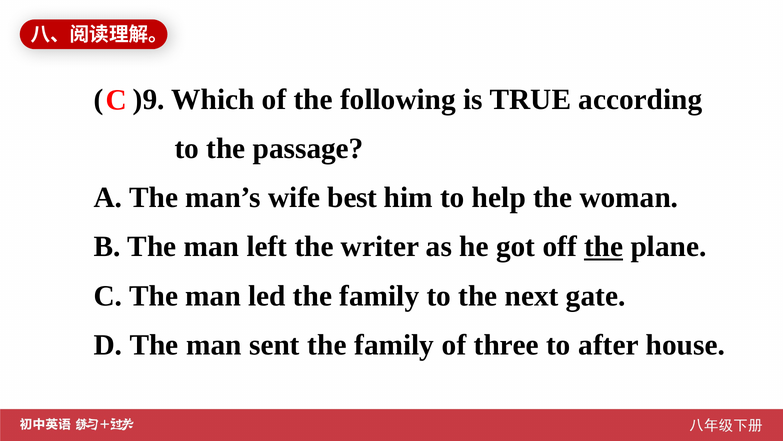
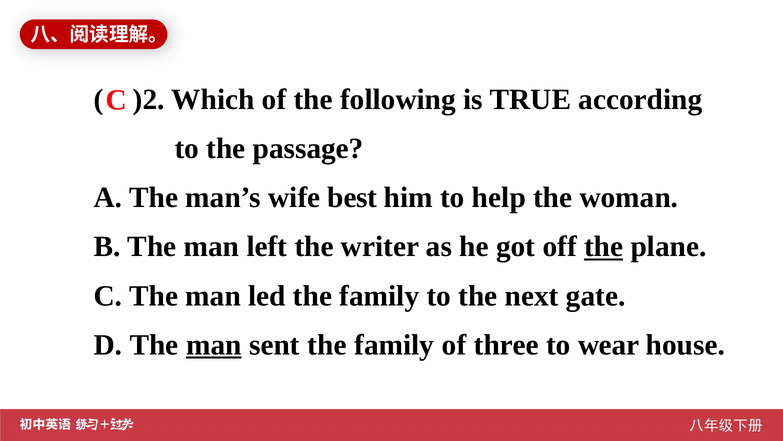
)9: )9 -> )2
man at (214, 344) underline: none -> present
after: after -> wear
